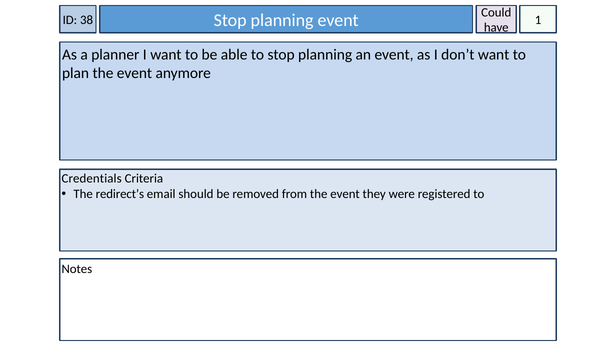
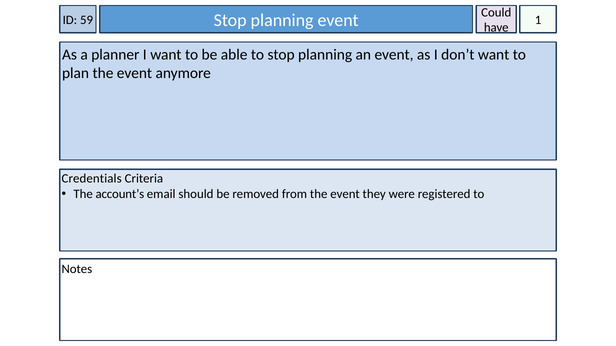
38: 38 -> 59
redirect’s: redirect’s -> account’s
